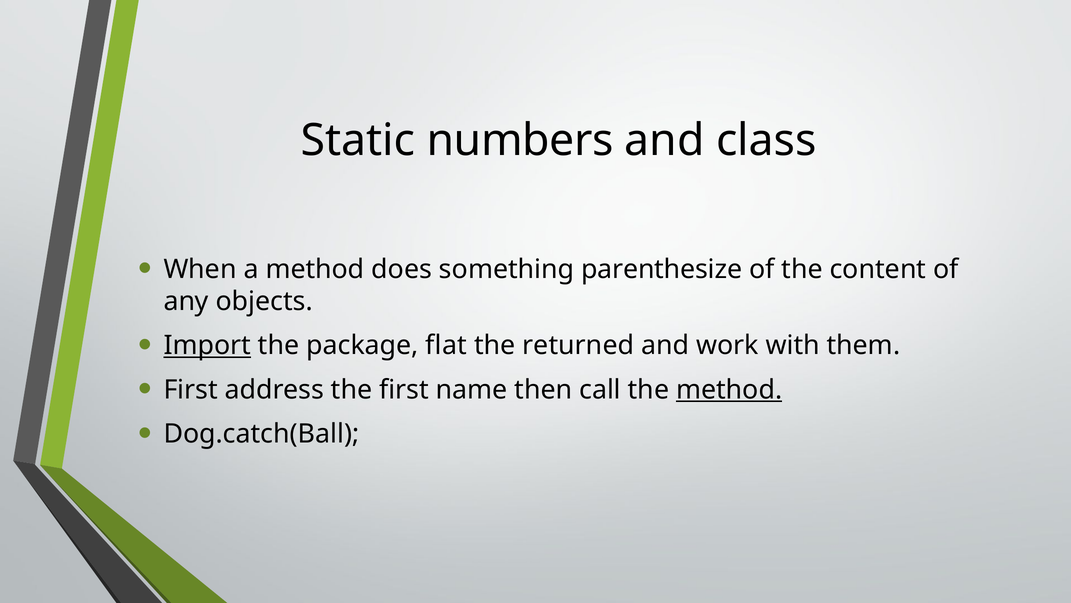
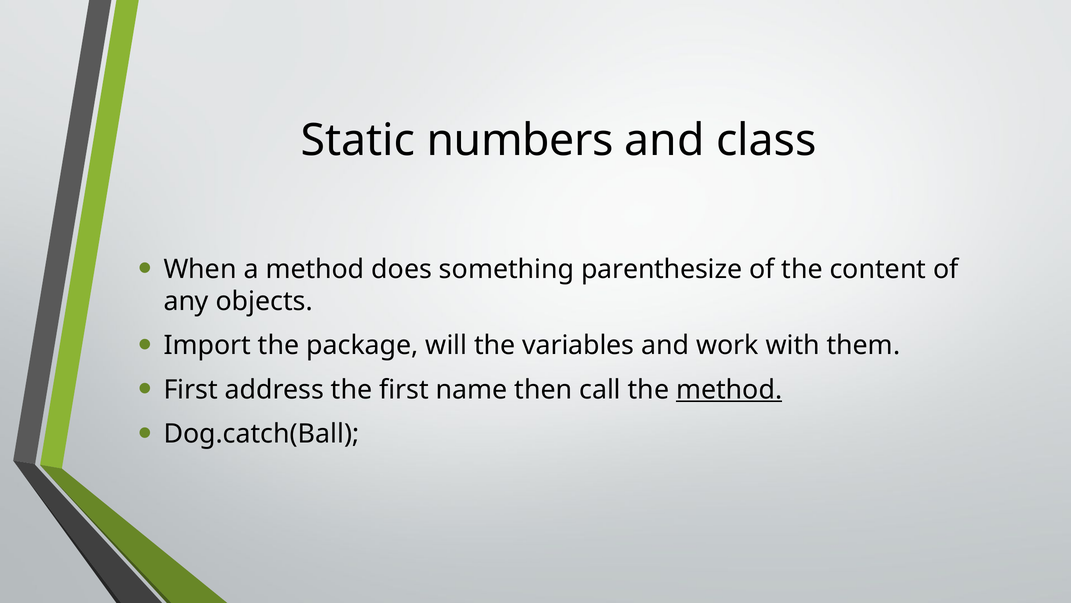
Import underline: present -> none
flat: flat -> will
returned: returned -> variables
